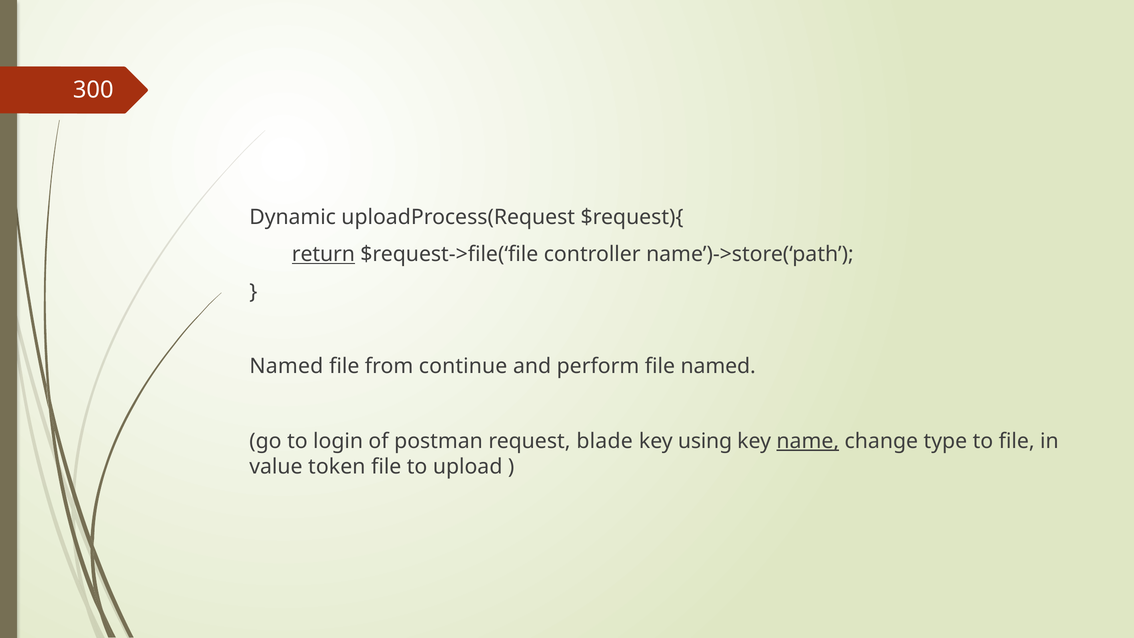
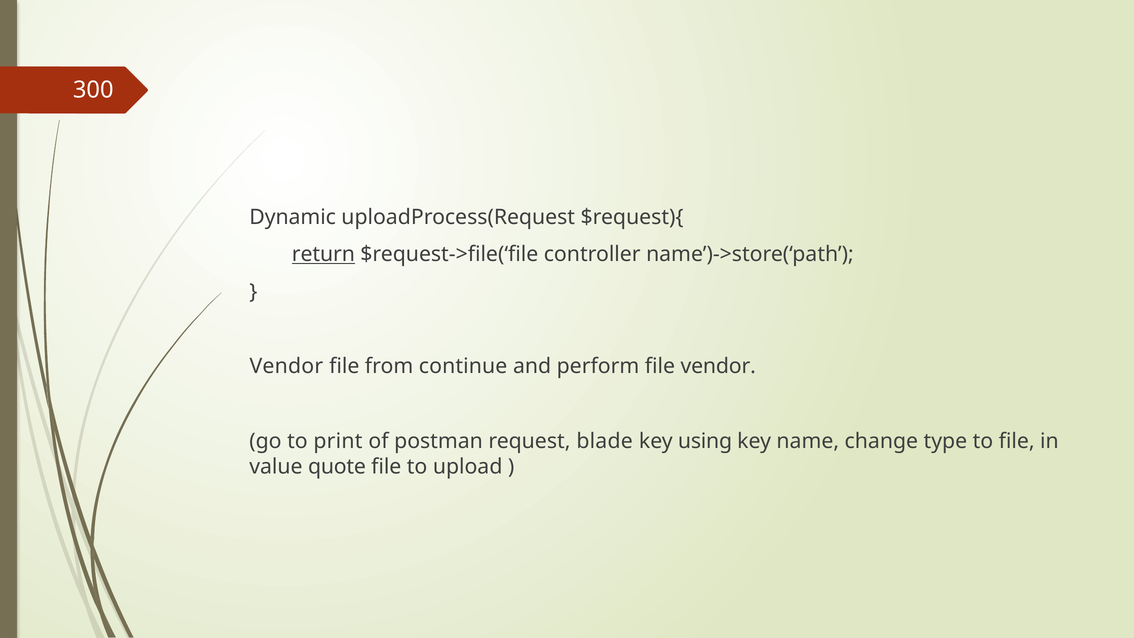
Named at (286, 366): Named -> Vendor
file named: named -> vendor
login: login -> print
name underline: present -> none
token: token -> quote
